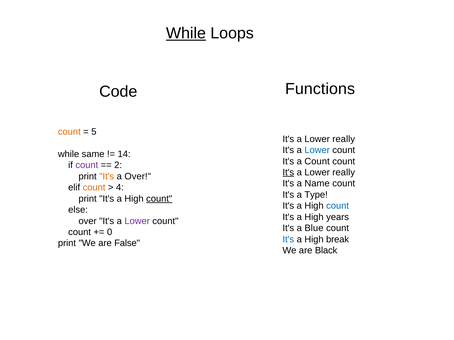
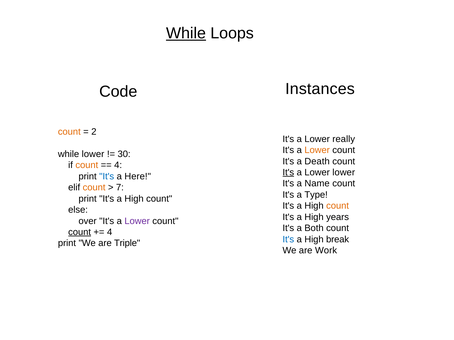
Functions: Functions -> Instances
5: 5 -> 2
Lower at (317, 150) colour: blue -> orange
while same: same -> lower
14: 14 -> 30
a Count: Count -> Death
count at (87, 165) colour: purple -> orange
2 at (118, 165): 2 -> 4
really at (344, 173): really -> lower
It's at (107, 177) colour: orange -> blue
a Over: Over -> Here
4: 4 -> 7
count at (159, 199) underline: present -> none
count at (338, 206) colour: blue -> orange
Blue: Blue -> Both
count at (80, 232) underline: none -> present
0 at (110, 232): 0 -> 4
False: False -> Triple
Black: Black -> Work
